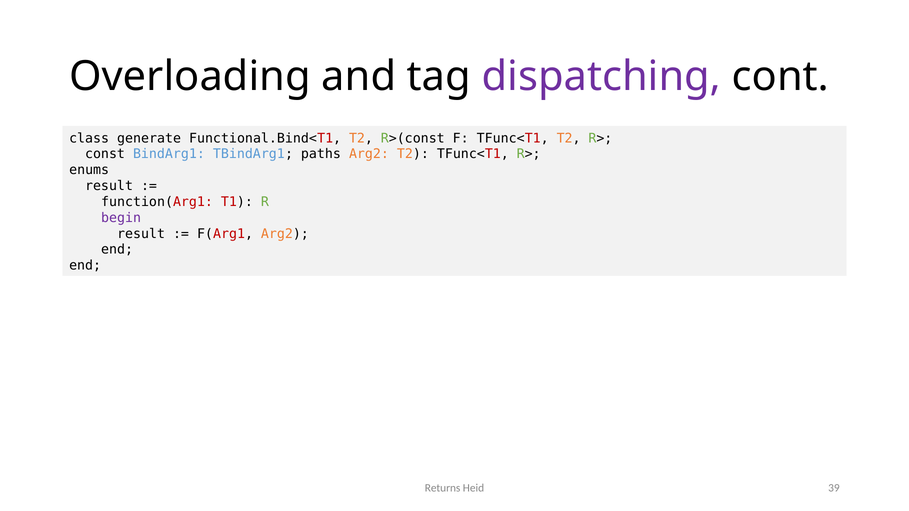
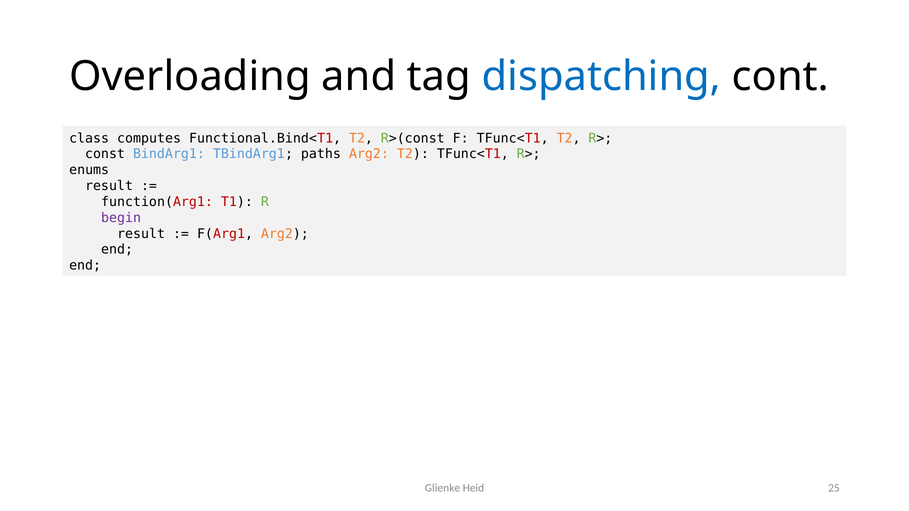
dispatching colour: purple -> blue
generate: generate -> computes
Returns: Returns -> Glienke
39: 39 -> 25
